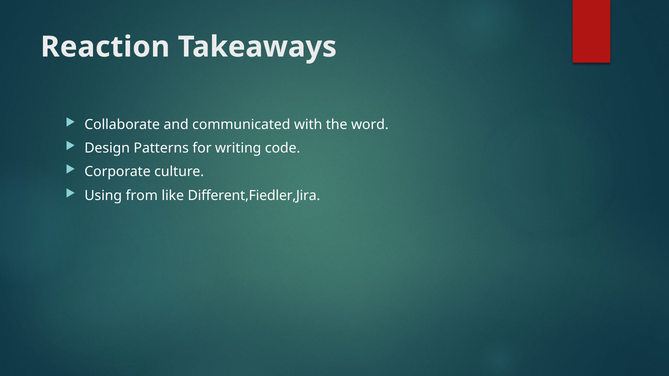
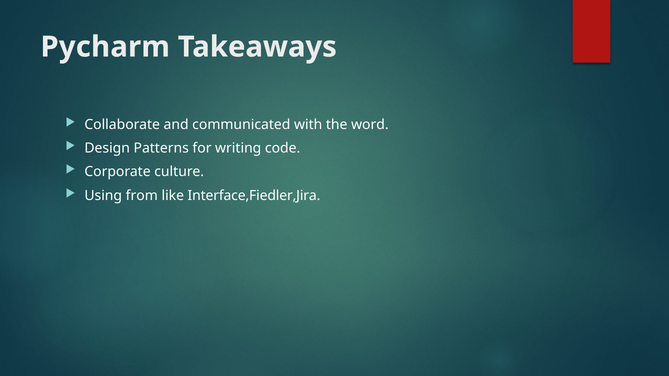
Reaction: Reaction -> Pycharm
Different,Fiedler,Jira: Different,Fiedler,Jira -> Interface,Fiedler,Jira
